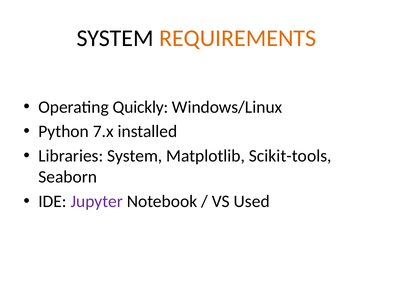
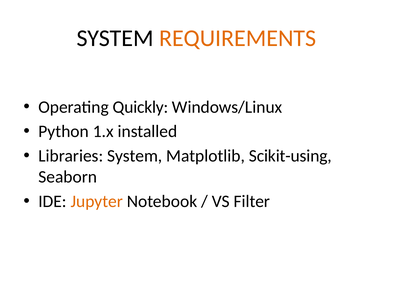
7.x: 7.x -> 1.x
Scikit-tools: Scikit-tools -> Scikit-using
Jupyter colour: purple -> orange
Used: Used -> Filter
